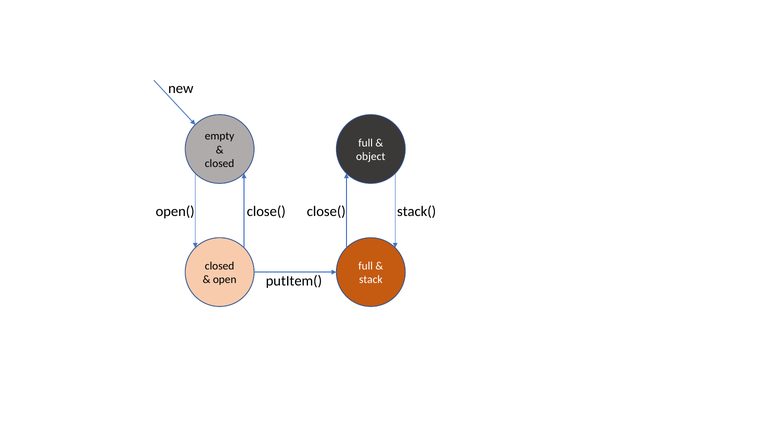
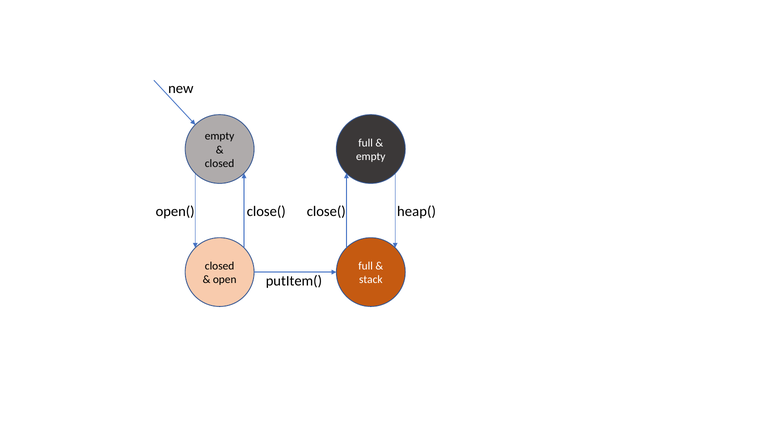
object at (371, 157): object -> empty
stack(: stack( -> heap(
